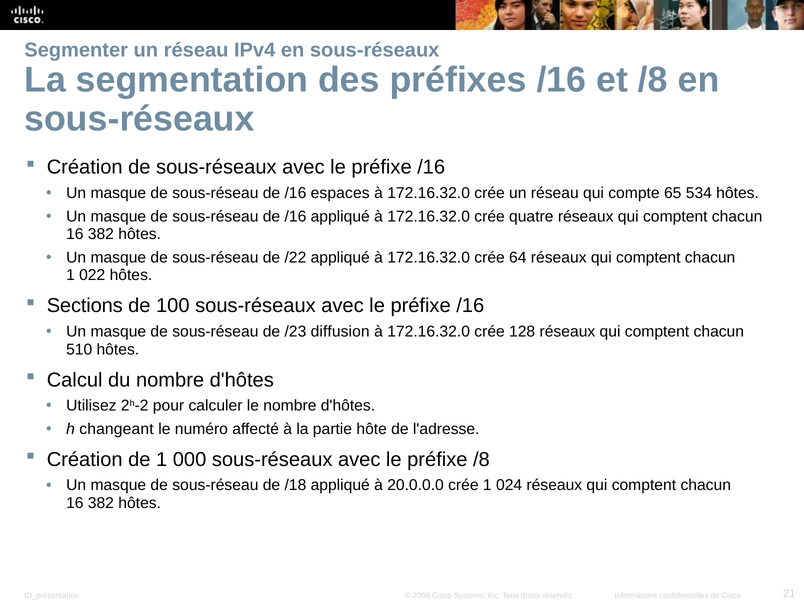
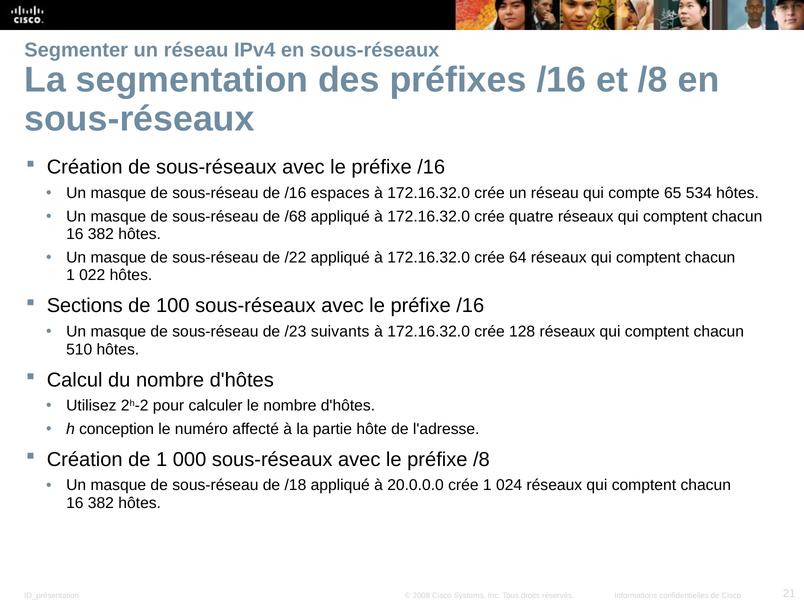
/16 at (295, 216): /16 -> /68
diffusion: diffusion -> suivants
changeant: changeant -> conception
